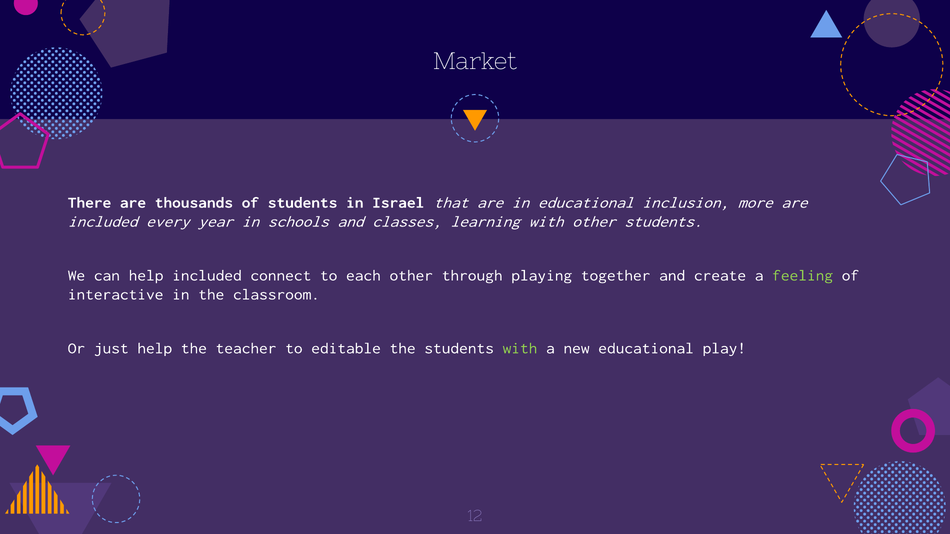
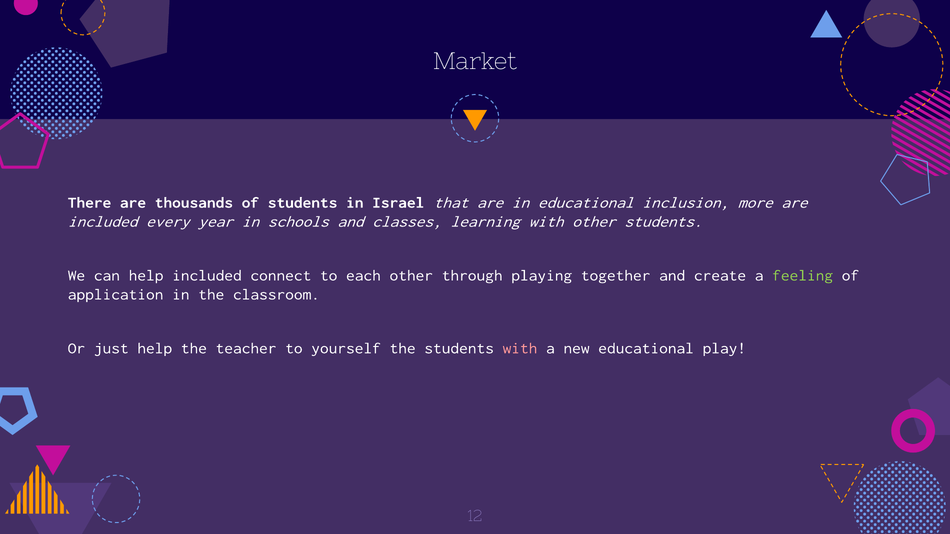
interactive: interactive -> application
editable: editable -> yourself
with at (520, 348) colour: light green -> pink
